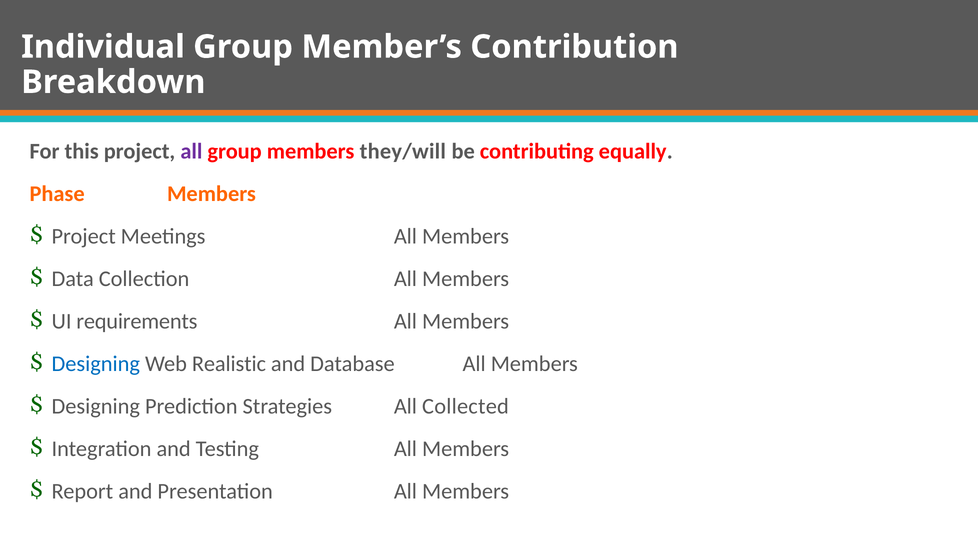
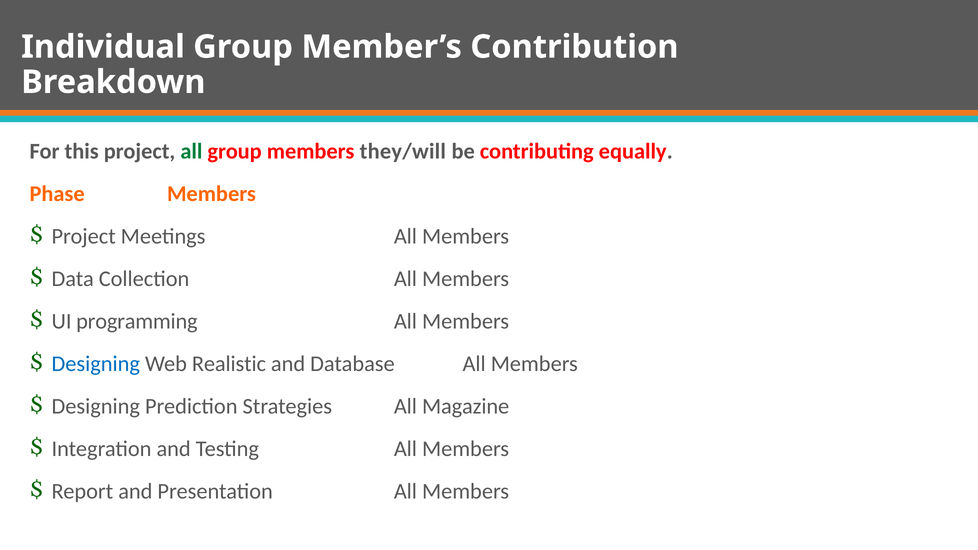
all at (191, 151) colour: purple -> green
requirements: requirements -> programming
Collected: Collected -> Magazine
